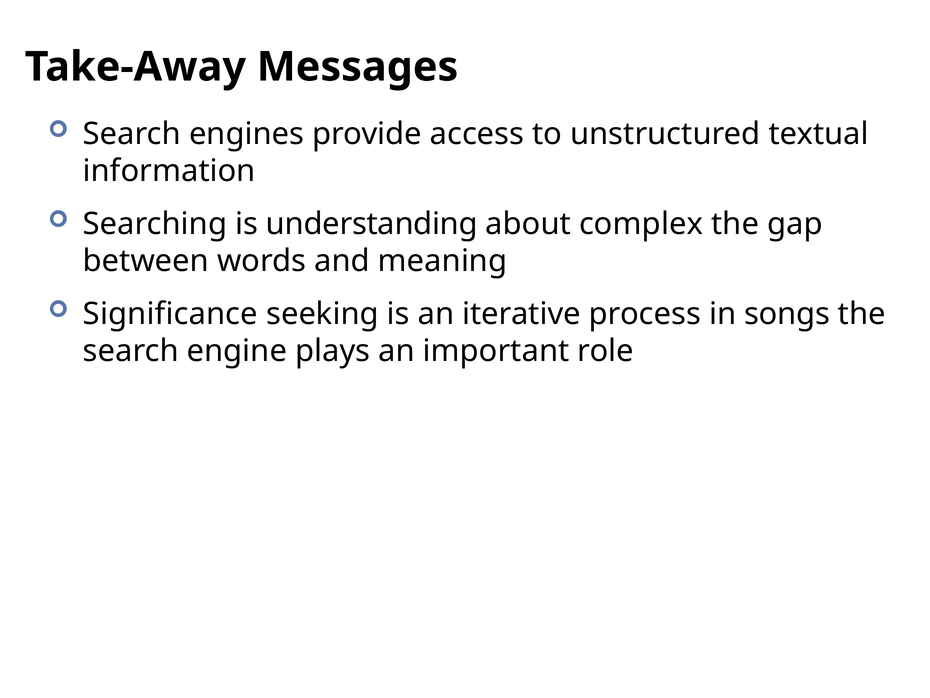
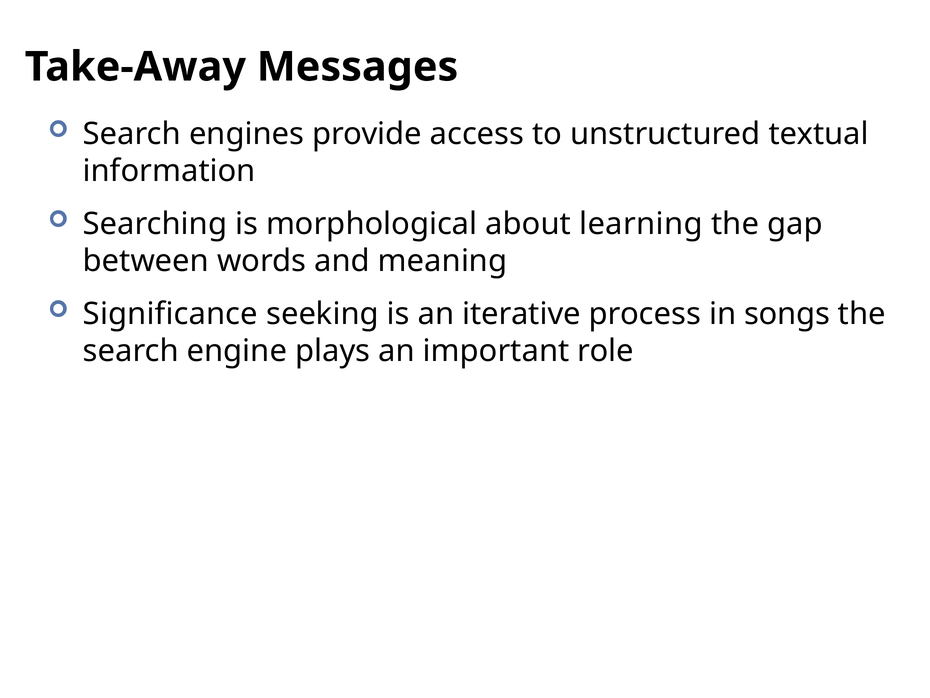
understanding: understanding -> morphological
complex: complex -> learning
